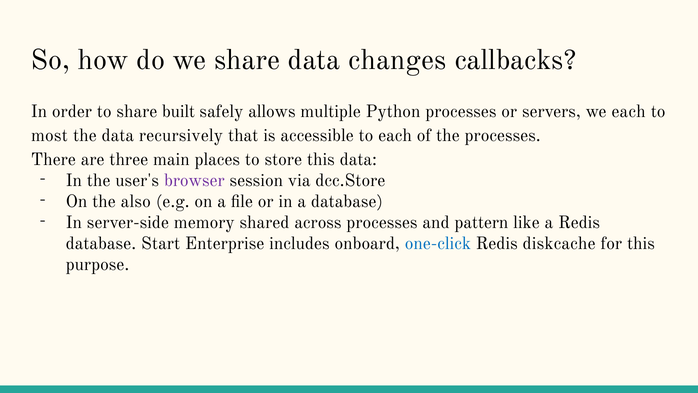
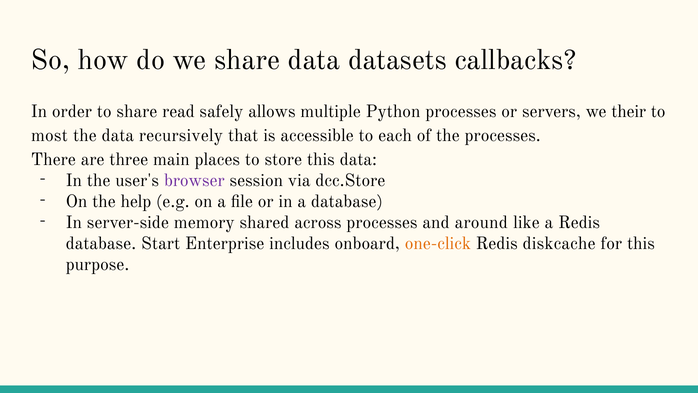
changes: changes -> datasets
built: built -> read
we each: each -> their
also: also -> help
pattern: pattern -> around
one-click colour: blue -> orange
